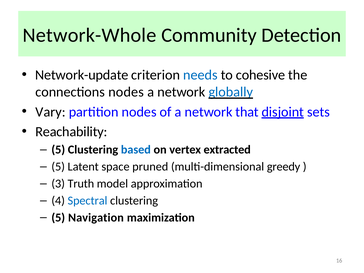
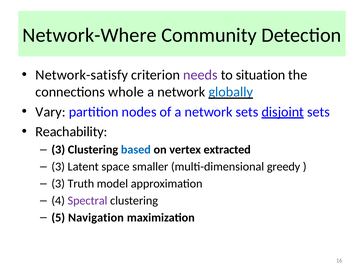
Network-Whole: Network-Whole -> Network-Where
Network-update: Network-update -> Network-satisfy
needs colour: blue -> purple
cohesive: cohesive -> situation
connections nodes: nodes -> whole
network that: that -> sets
5 at (58, 150): 5 -> 3
5 at (58, 167): 5 -> 3
pruned: pruned -> smaller
Spectral colour: blue -> purple
